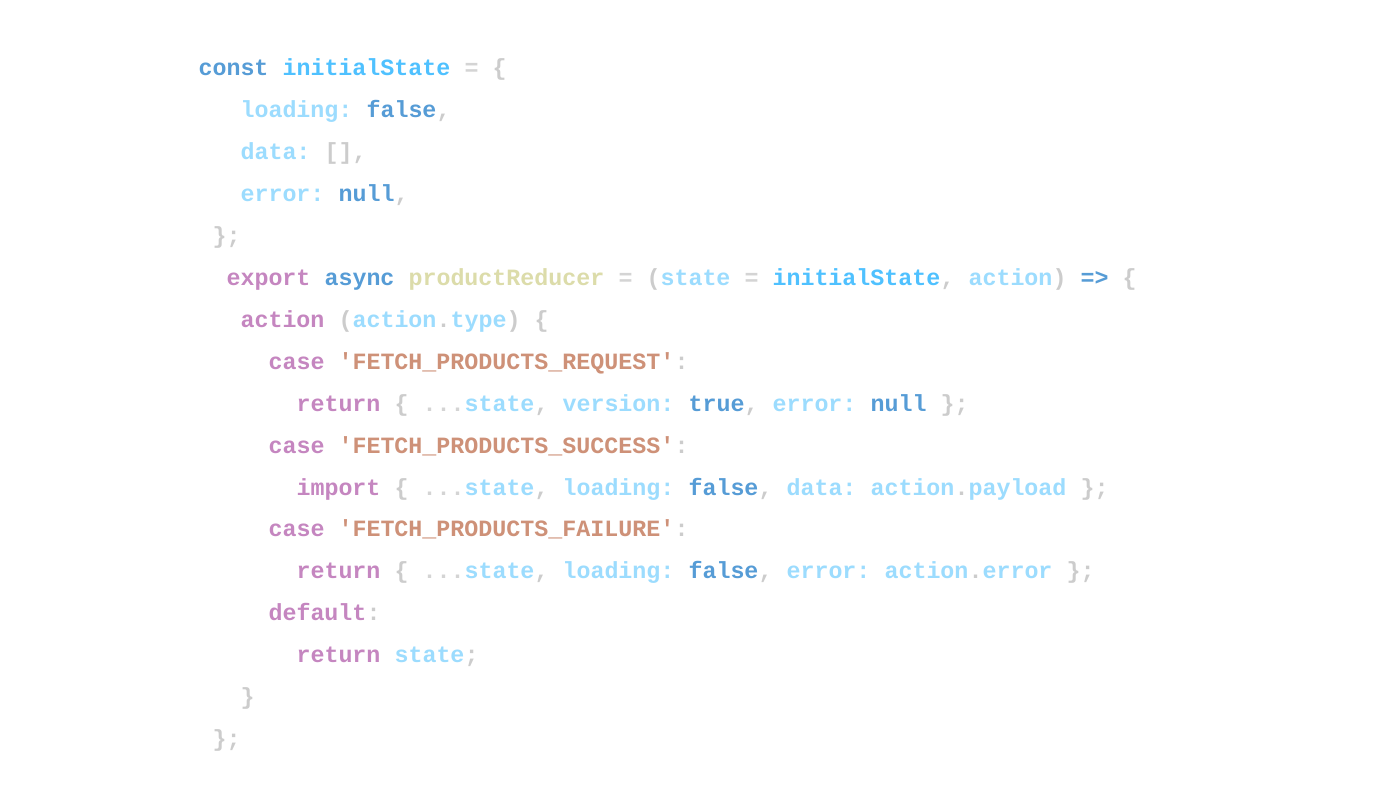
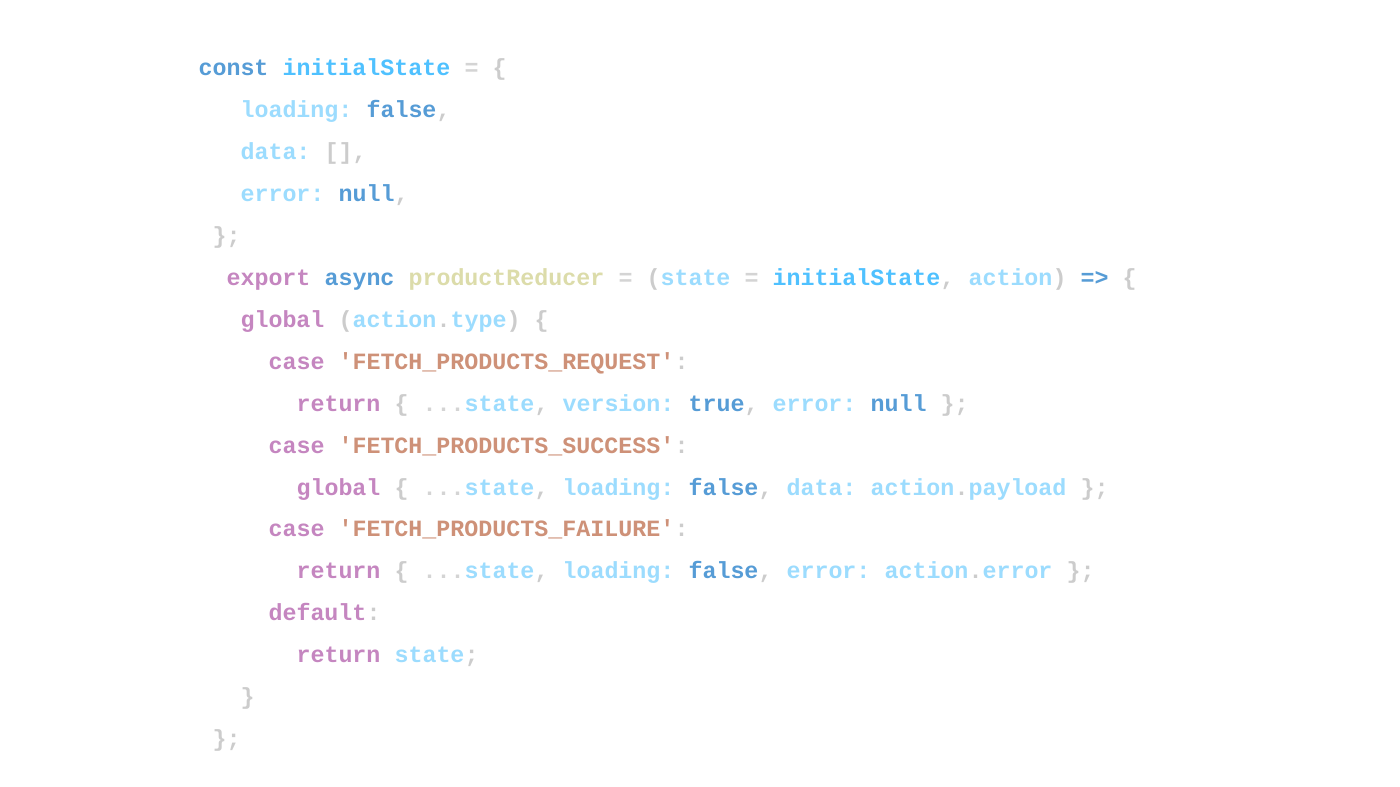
action at (283, 320): action -> global
import at (339, 488): import -> global
